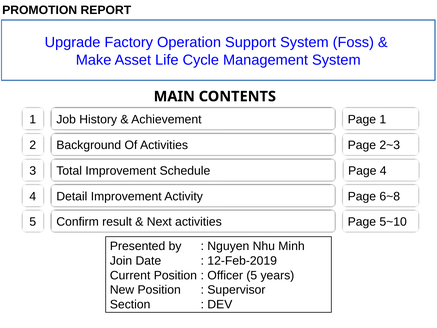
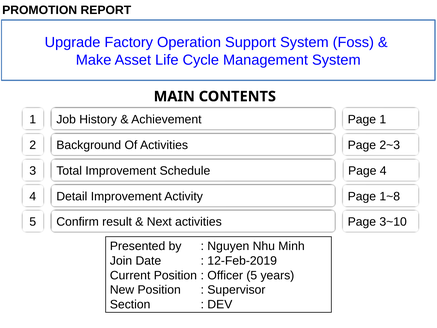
6~8: 6~8 -> 1~8
5~10: 5~10 -> 3~10
